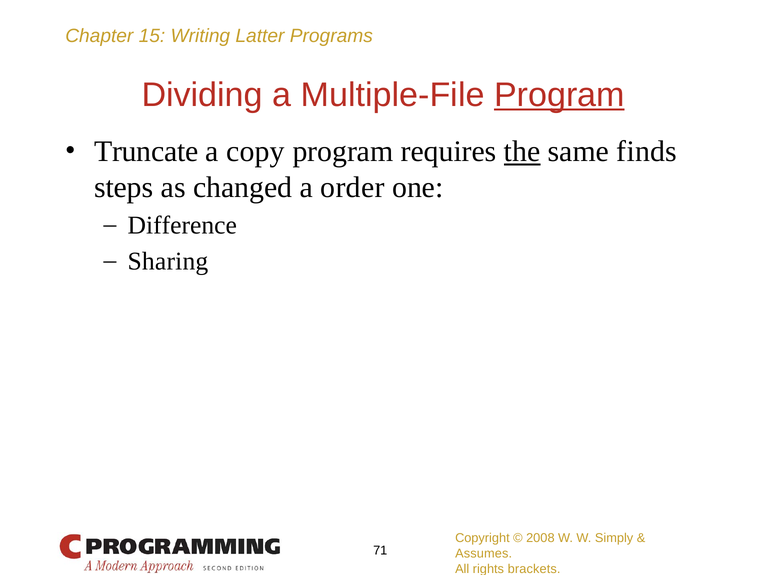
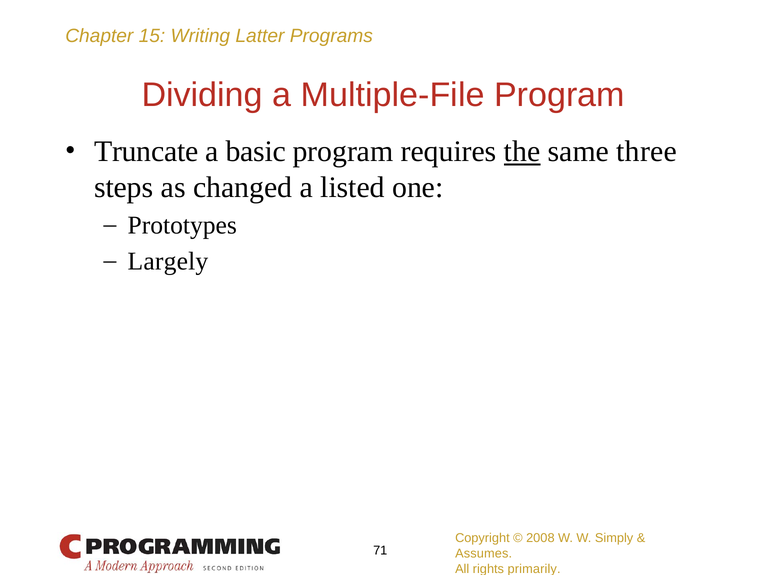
Program at (559, 95) underline: present -> none
copy: copy -> basic
finds: finds -> three
order: order -> listed
Difference: Difference -> Prototypes
Sharing: Sharing -> Largely
brackets: brackets -> primarily
